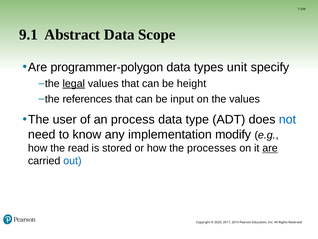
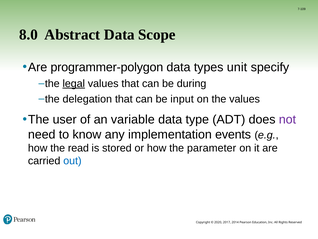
9.1: 9.1 -> 8.0
height: height -> during
references: references -> delegation
process: process -> variable
not colour: blue -> purple
modify: modify -> events
processes: processes -> parameter
are at (270, 148) underline: present -> none
